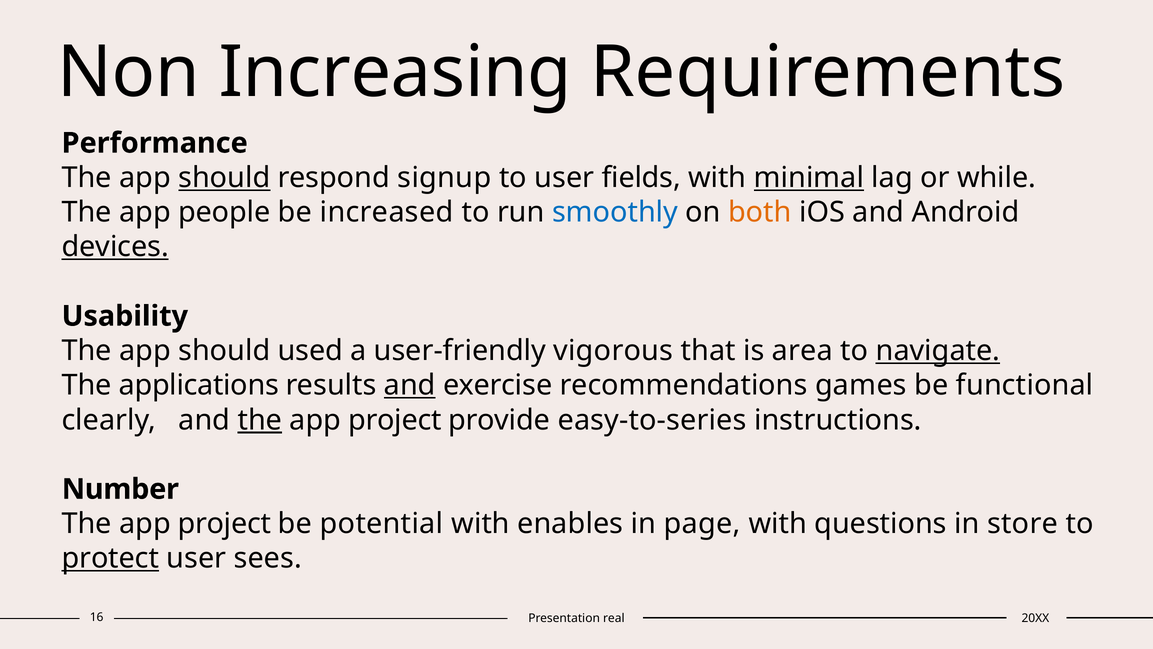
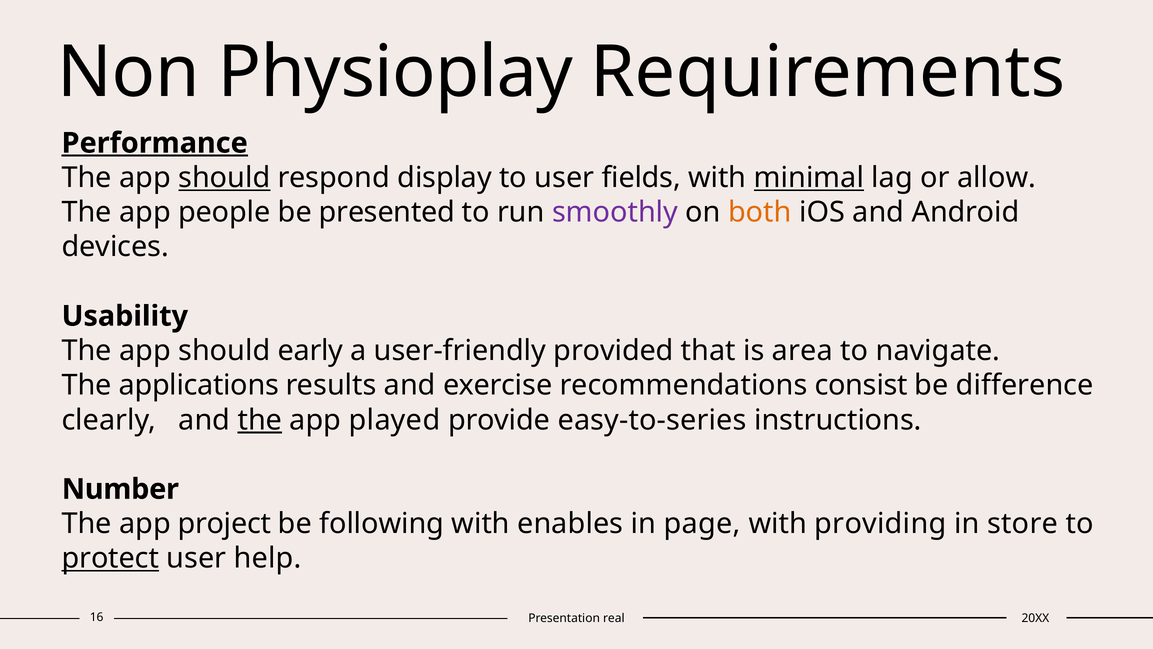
Increasing: Increasing -> Physioplay
Performance underline: none -> present
signup: signup -> display
while: while -> allow
increased: increased -> presented
smoothly colour: blue -> purple
devices underline: present -> none
used: used -> early
vigorous: vigorous -> provided
navigate underline: present -> none
and at (410, 385) underline: present -> none
games: games -> consist
functional: functional -> difference
project at (395, 420): project -> played
potential: potential -> following
questions: questions -> providing
sees: sees -> help
